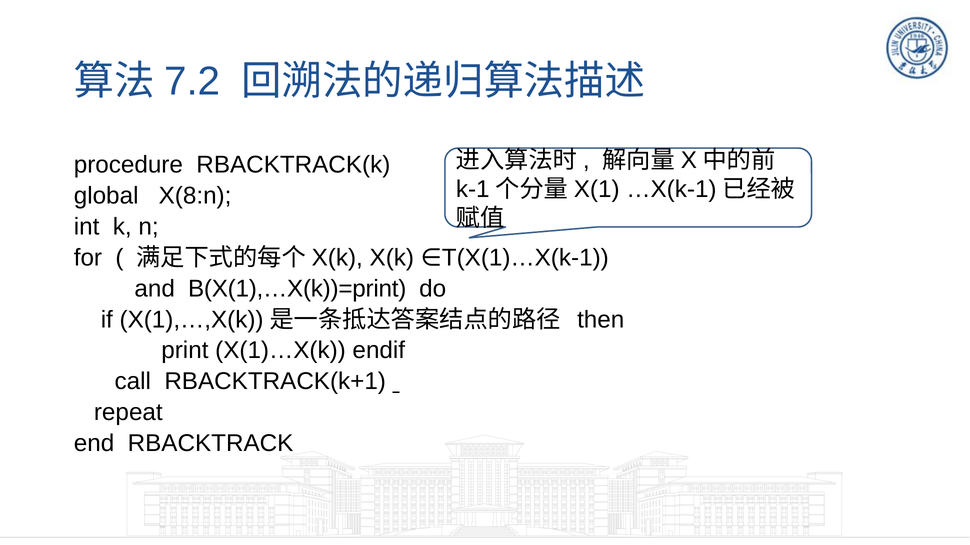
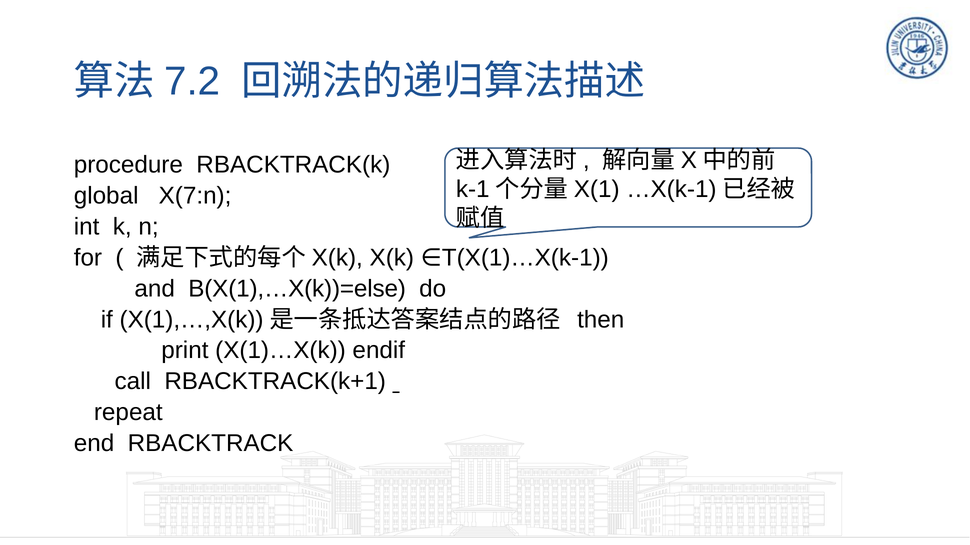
X(8:n: X(8:n -> X(7:n
B(X(1),…X(k))=print: B(X(1),…X(k))=print -> B(X(1),…X(k))=else
